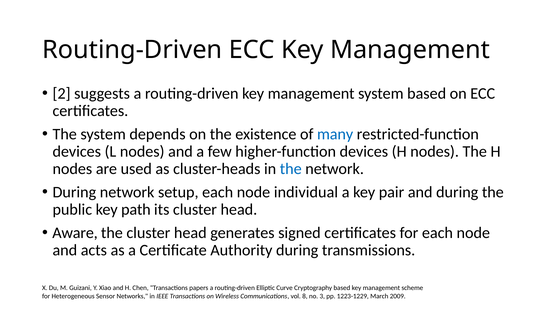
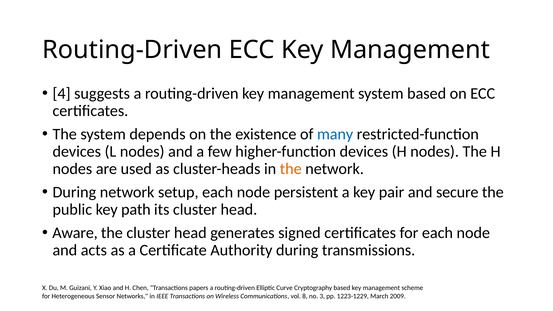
2: 2 -> 4
the at (291, 169) colour: blue -> orange
individual: individual -> persistent
and during: during -> secure
